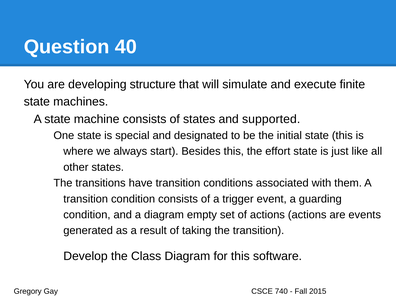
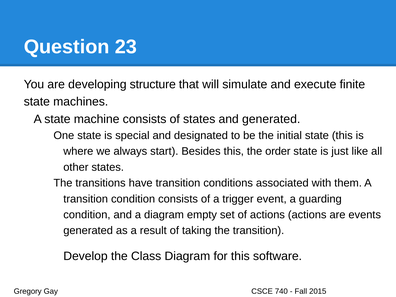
40: 40 -> 23
and supported: supported -> generated
effort: effort -> order
